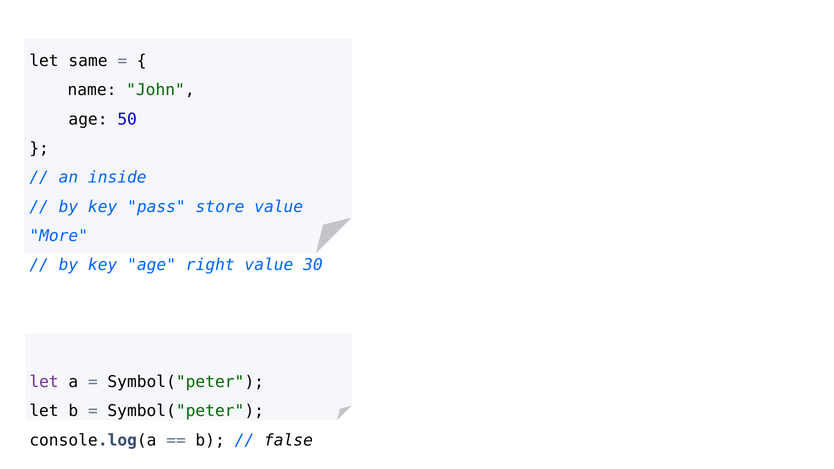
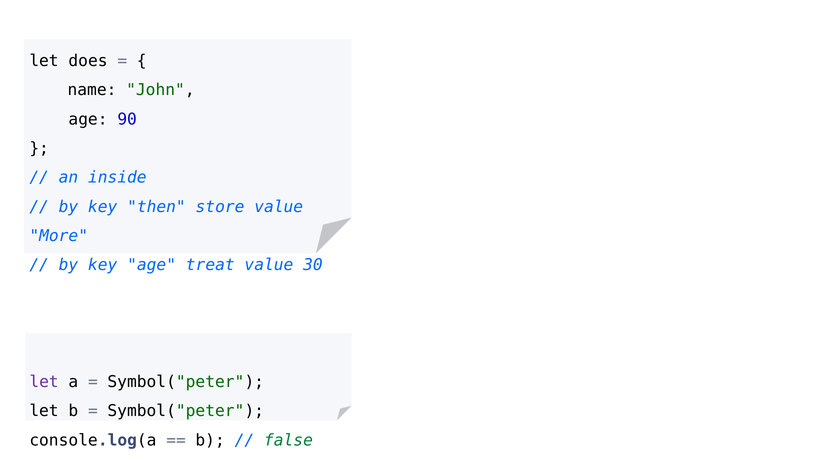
same: same -> does
50: 50 -> 90
pass: pass -> then
right: right -> treat
false colour: black -> green
